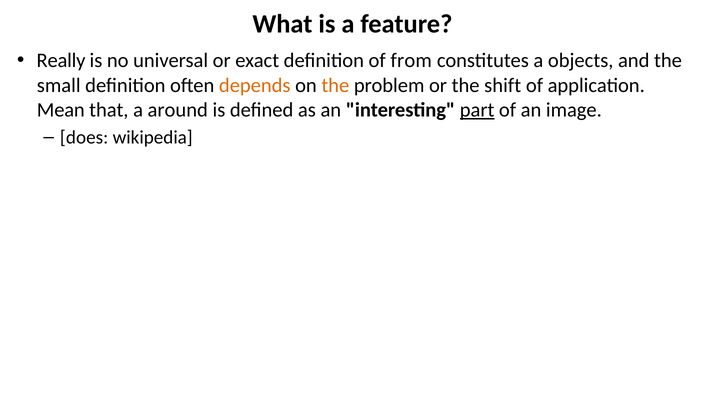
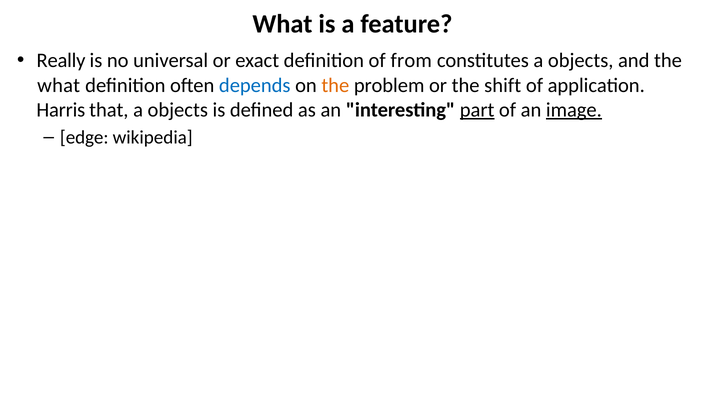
small at (59, 85): small -> what
depends colour: orange -> blue
Mean: Mean -> Harris
that a around: around -> objects
image underline: none -> present
does: does -> edge
